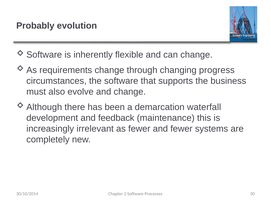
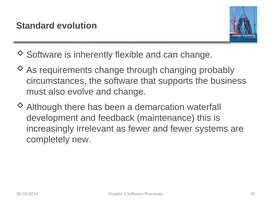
Probably: Probably -> Standard
progress: progress -> probably
